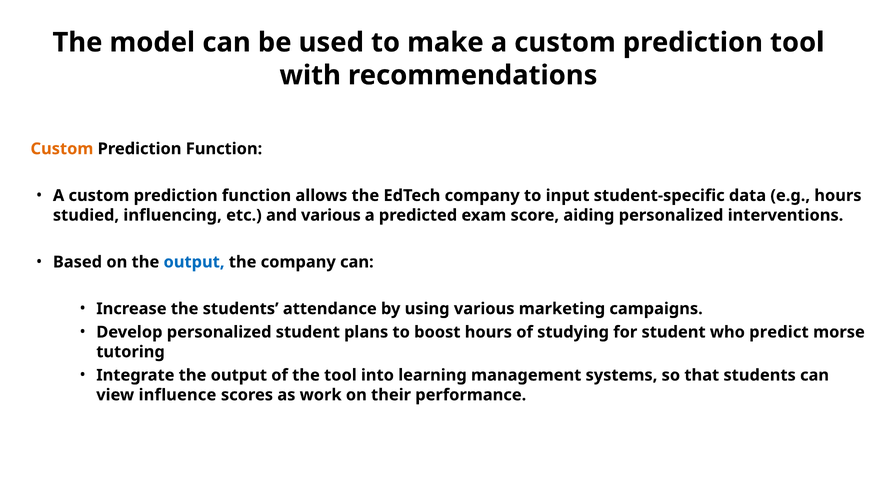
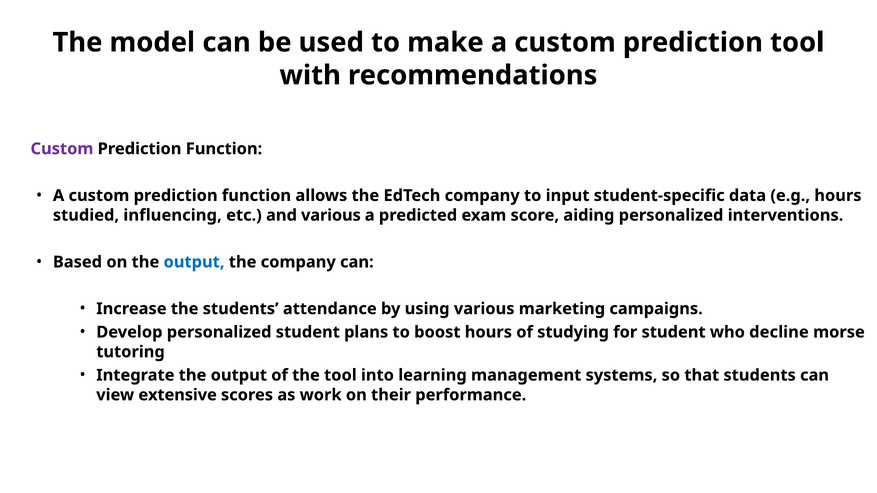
Custom at (62, 149) colour: orange -> purple
predict: predict -> decline
influence: influence -> extensive
